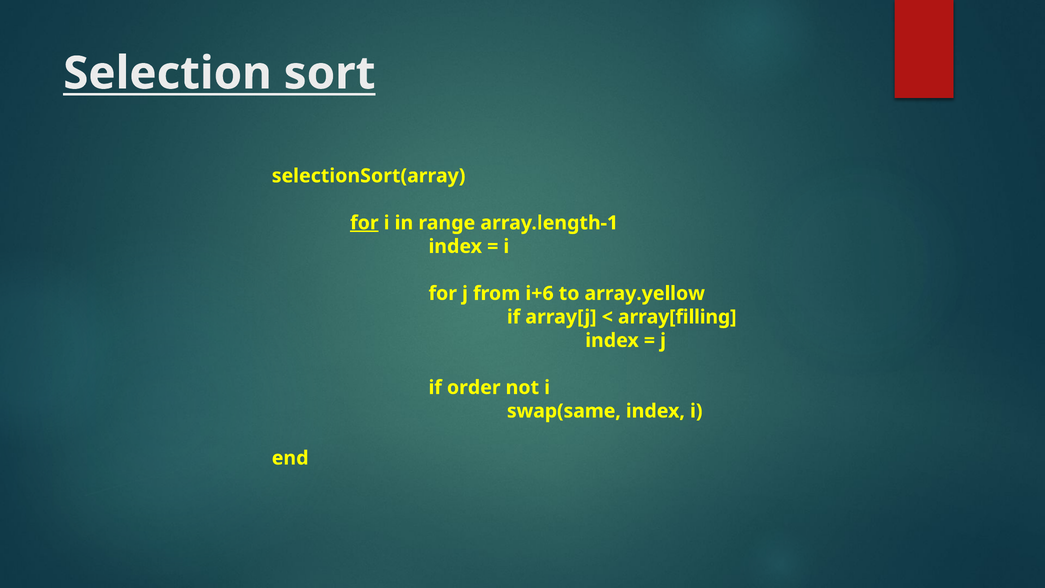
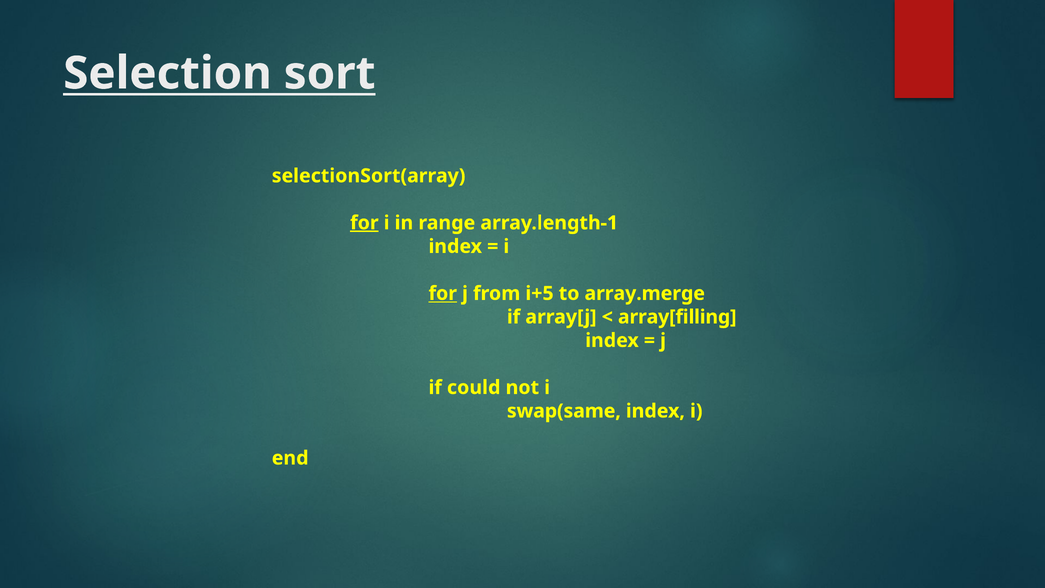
for at (443, 293) underline: none -> present
i+6: i+6 -> i+5
array.yellow: array.yellow -> array.merge
order: order -> could
